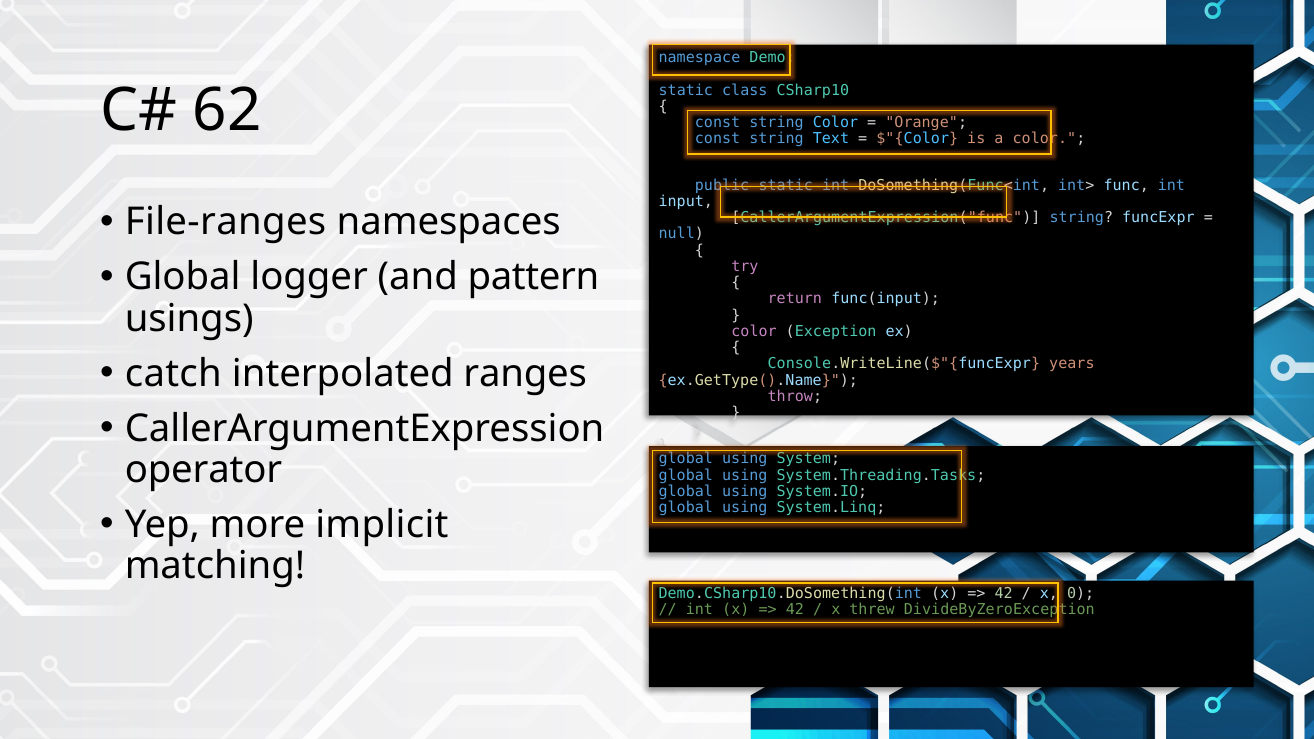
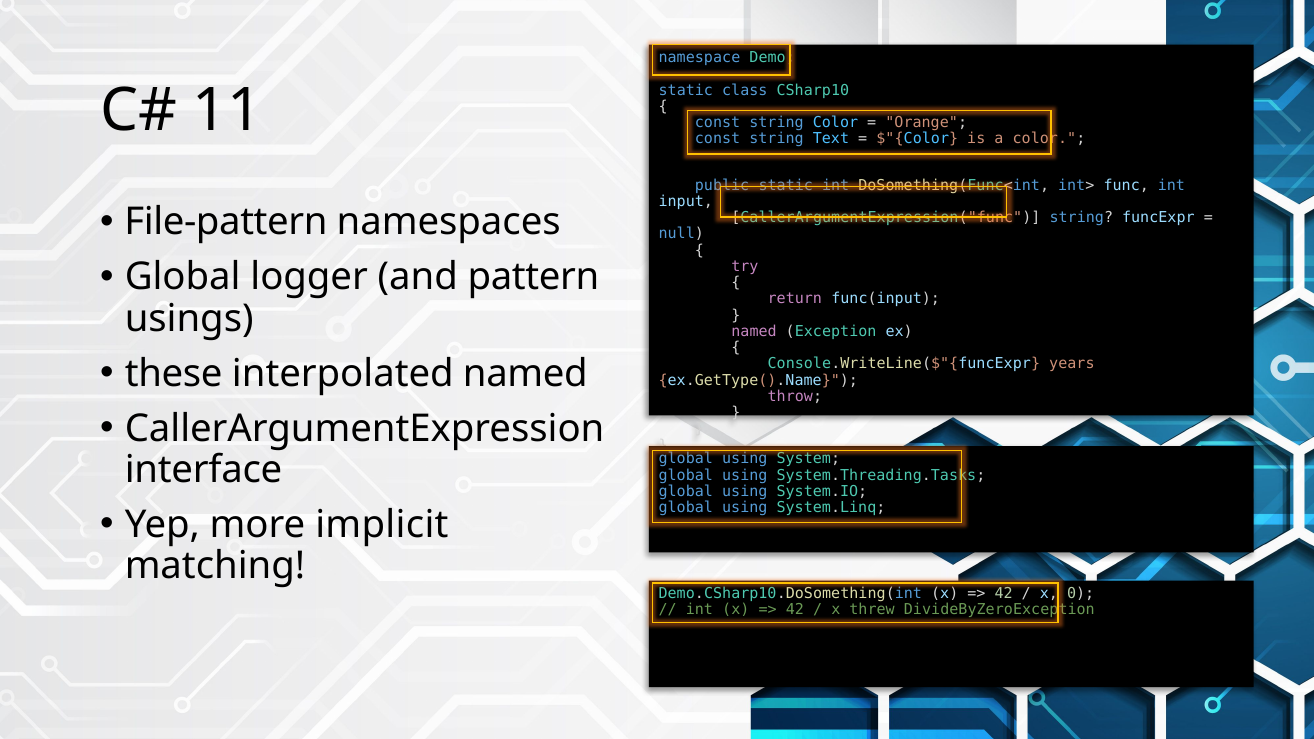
62: 62 -> 11
File-ranges: File-ranges -> File-pattern
color at (754, 331): color -> named
catch: catch -> these
interpolated ranges: ranges -> named
operator: operator -> interface
